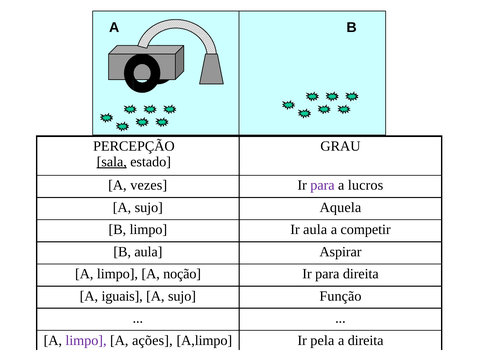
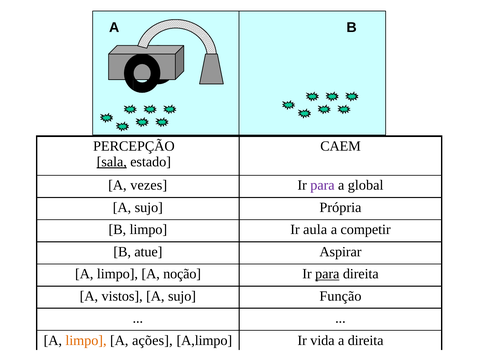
GRAU: GRAU -> CAEM
lucros: lucros -> global
Aquela: Aquela -> Própria
B aula: aula -> atue
para at (327, 274) underline: none -> present
iguais: iguais -> vistos
limpo at (86, 341) colour: purple -> orange
pela: pela -> vida
